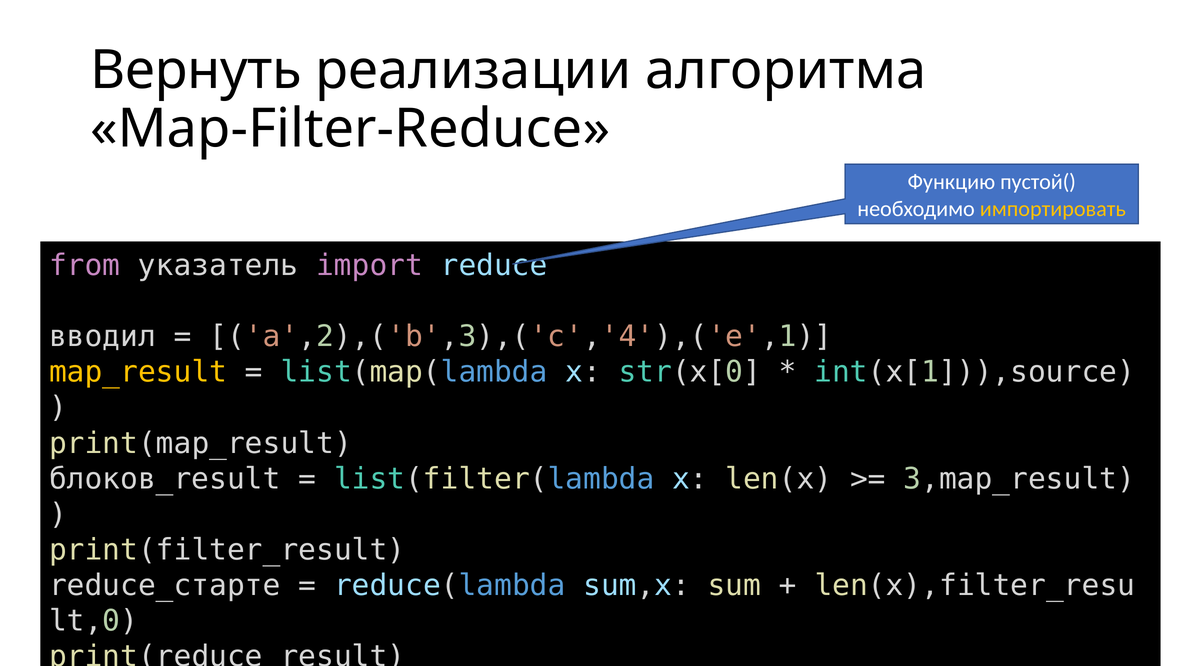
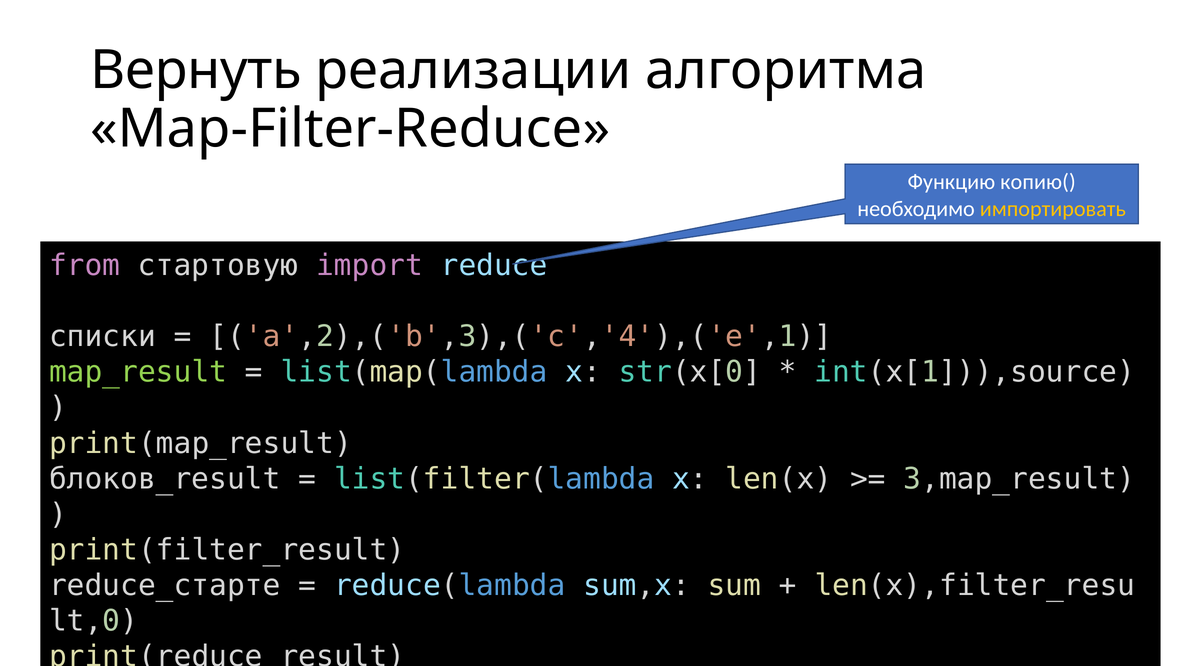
пустой(: пустой( -> копию(
указатель: указатель -> стартовую
вводил: вводил -> списки
map_result colour: yellow -> light green
